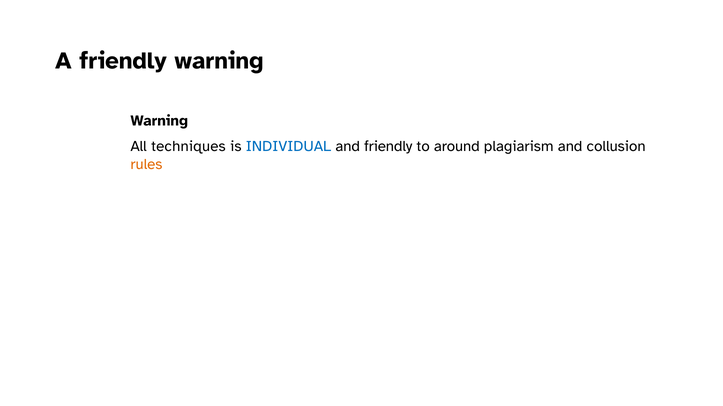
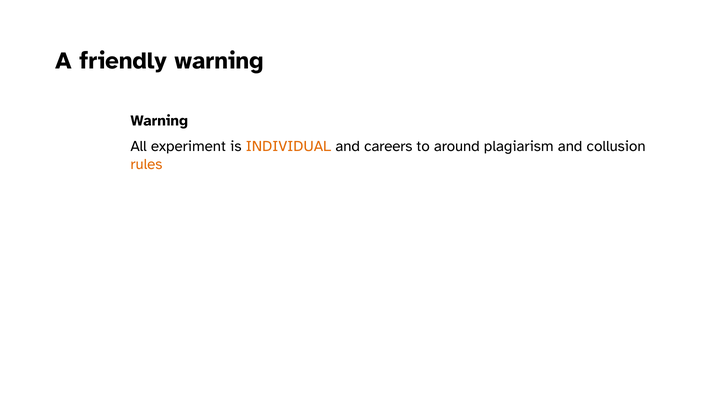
techniques: techniques -> experiment
INDIVIDUAL colour: blue -> orange
and friendly: friendly -> careers
